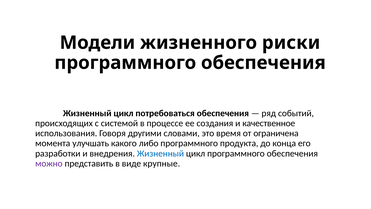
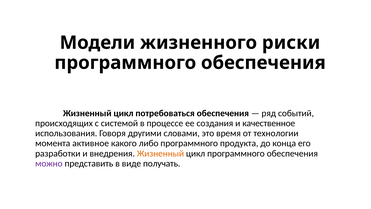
ограничена: ограничена -> технологии
улучшать: улучшать -> активное
Жизненный at (160, 153) colour: blue -> orange
крупные: крупные -> получать
